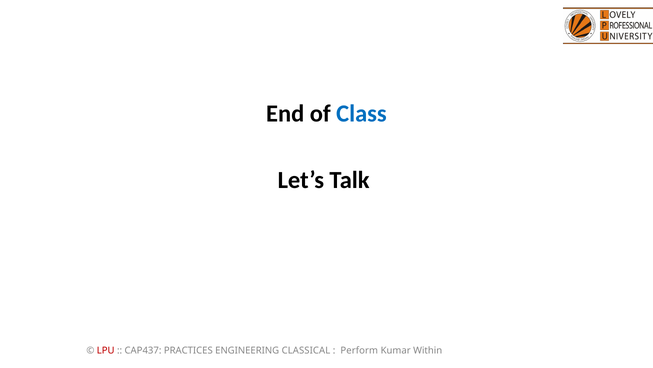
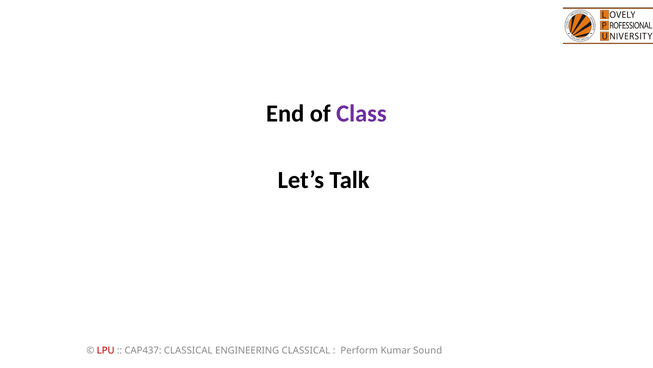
Class colour: blue -> purple
CAP437 PRACTICES: PRACTICES -> CLASSICAL
Within: Within -> Sound
